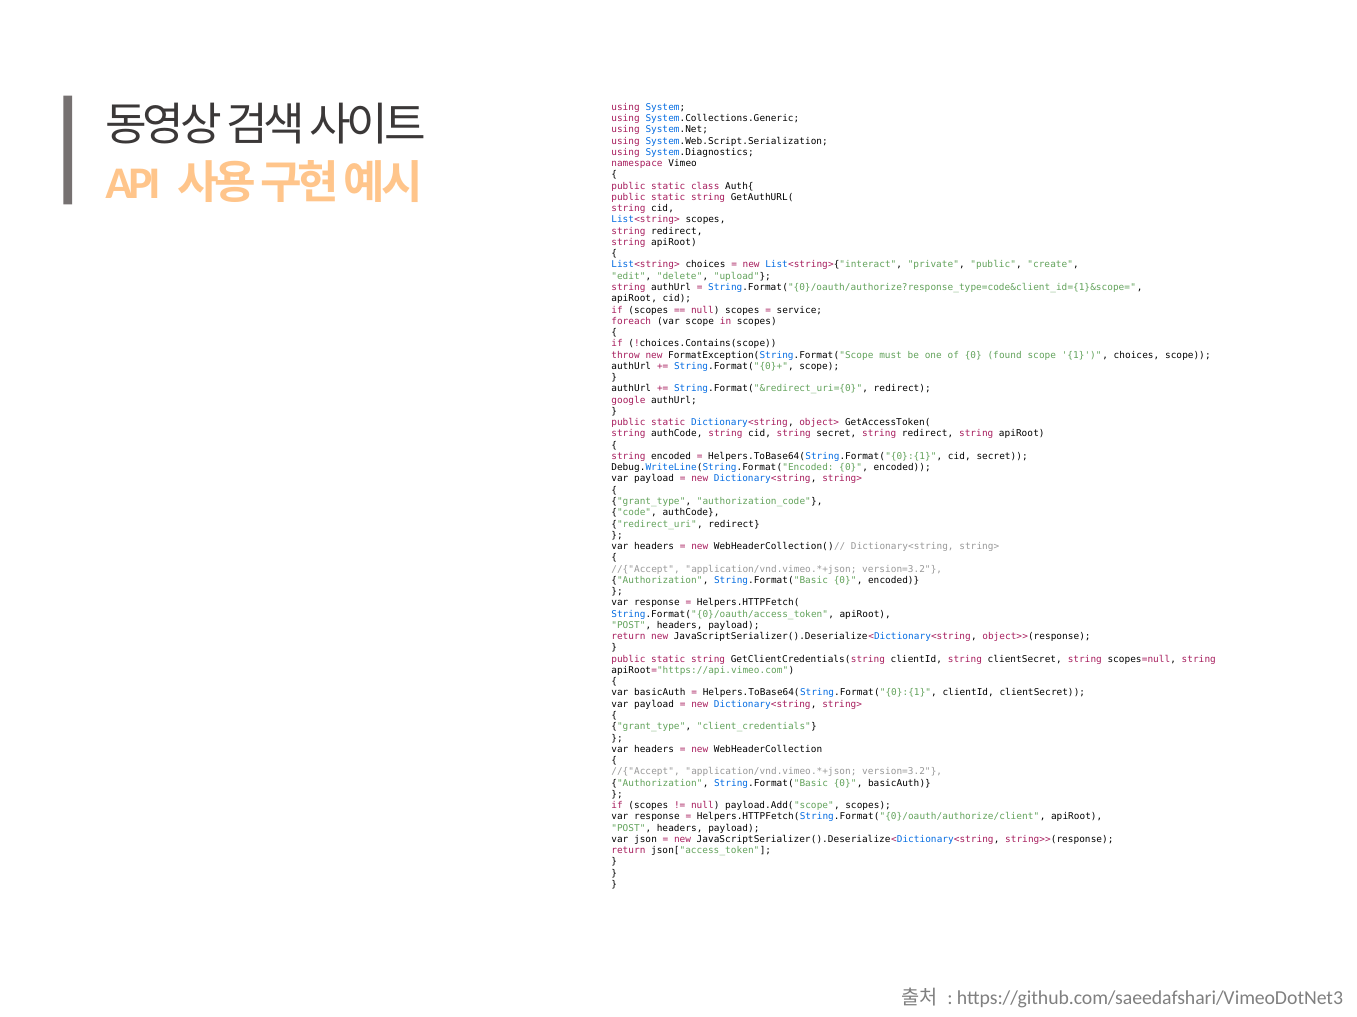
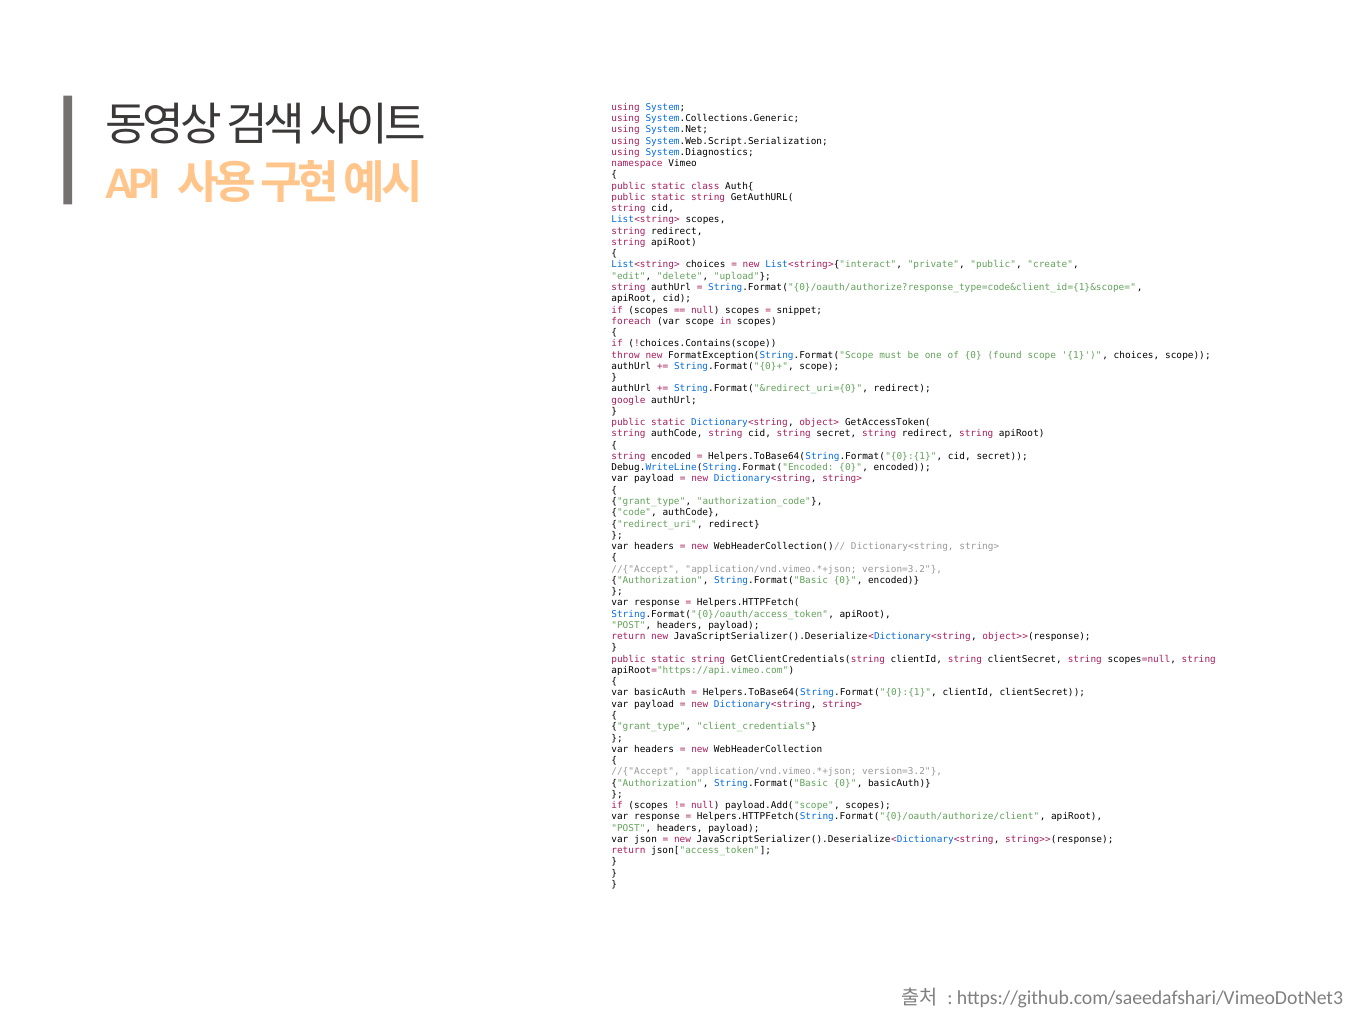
service: service -> snippet
